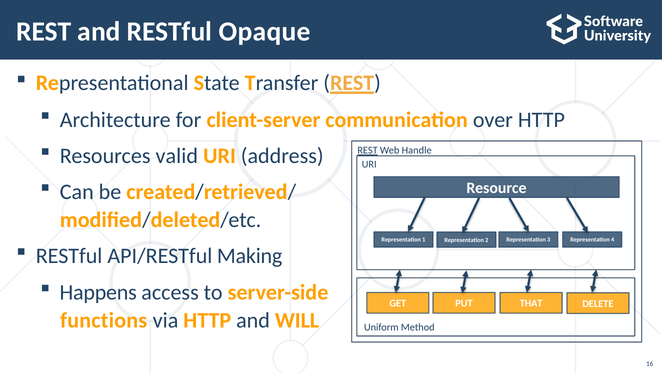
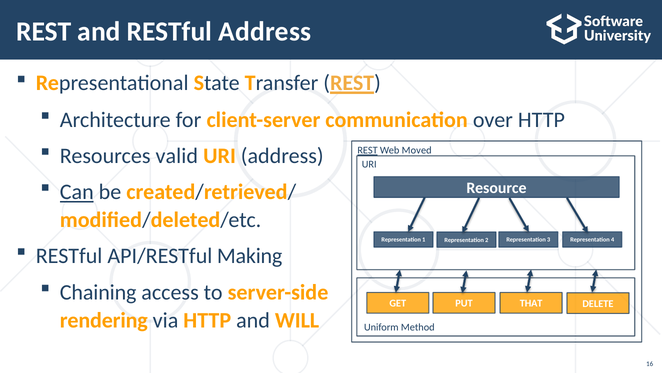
RESTful Opaque: Opaque -> Address
Handle: Handle -> Moved
Can underline: none -> present
Happens: Happens -> Chaining
functions: functions -> rendering
